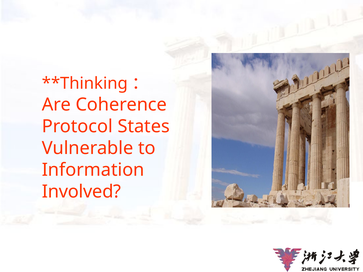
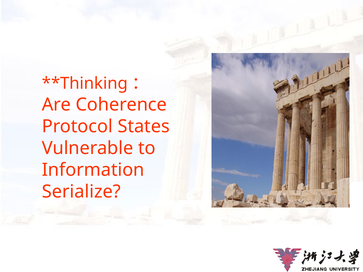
Involved: Involved -> Serialize
